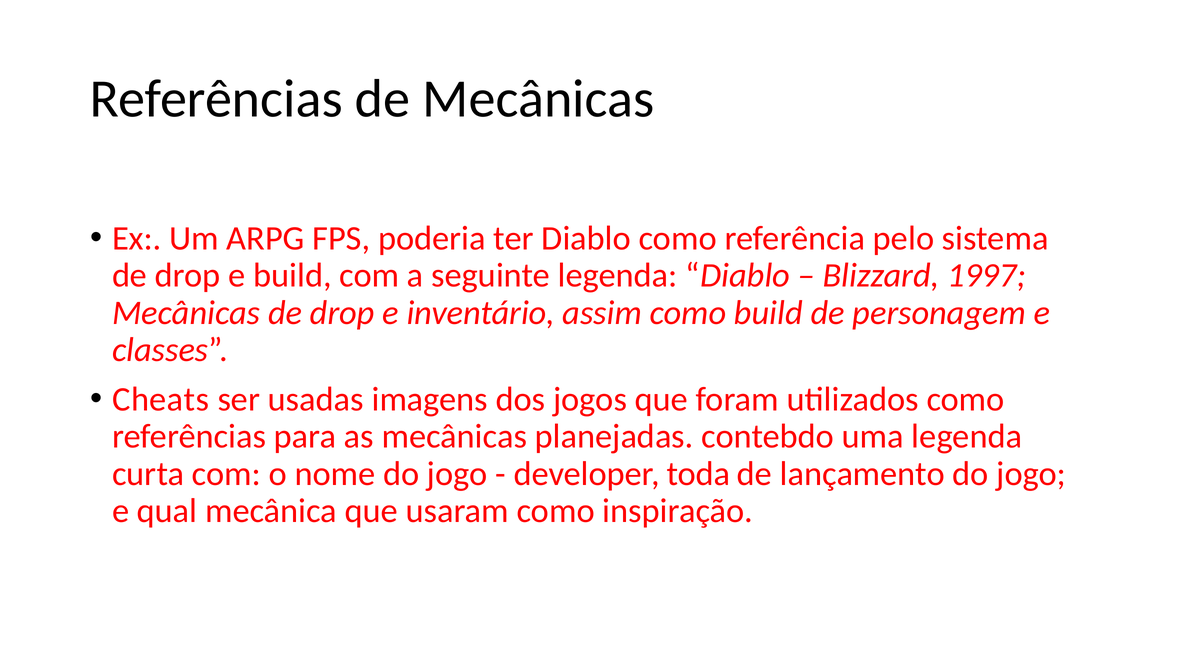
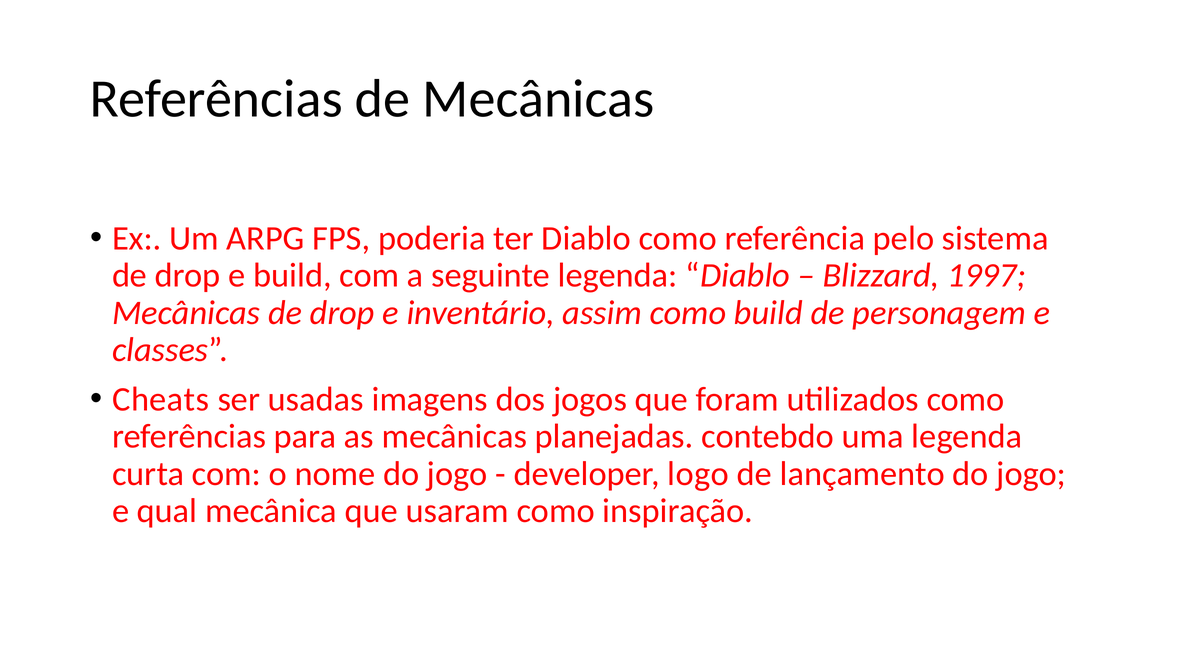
toda: toda -> logo
